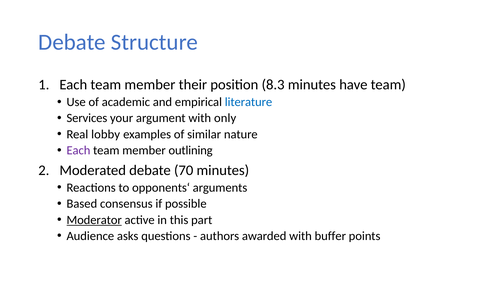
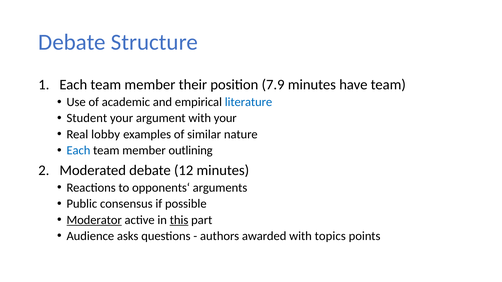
8.3: 8.3 -> 7.9
Services: Services -> Student
with only: only -> your
Each at (78, 151) colour: purple -> blue
70: 70 -> 12
Based: Based -> Public
this underline: none -> present
buffer: buffer -> topics
